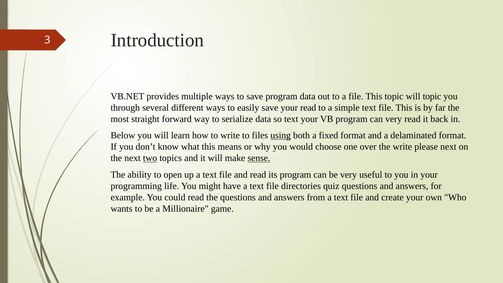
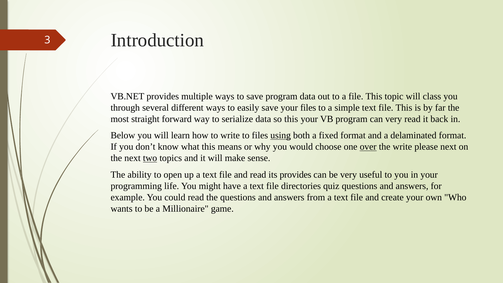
will topic: topic -> class
your read: read -> files
so text: text -> this
over underline: none -> present
sense underline: present -> none
its program: program -> provides
